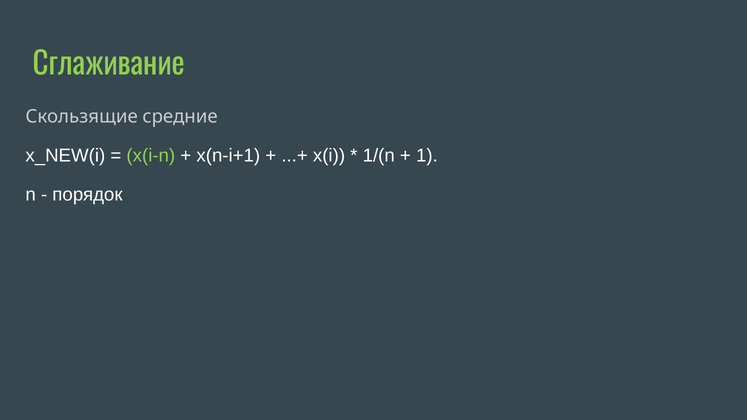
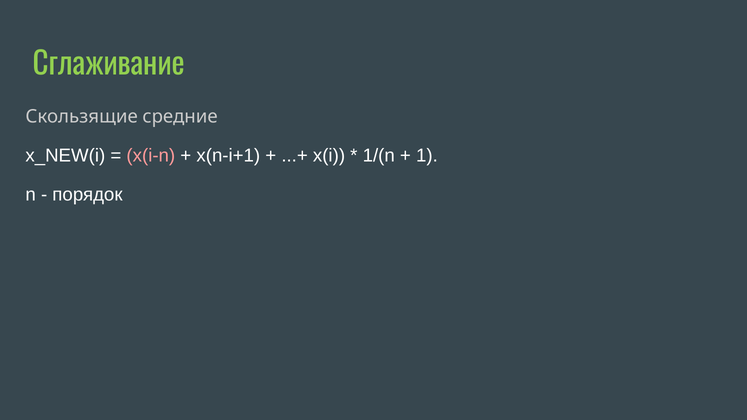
x(i-n colour: light green -> pink
